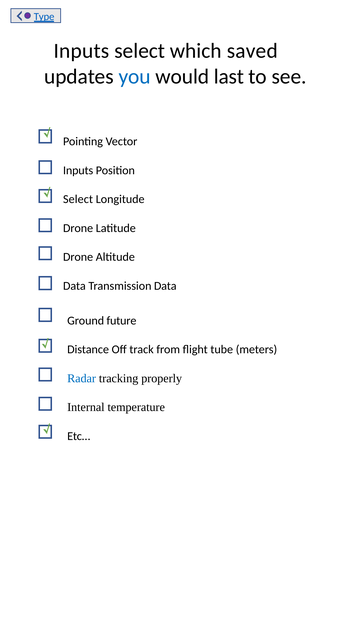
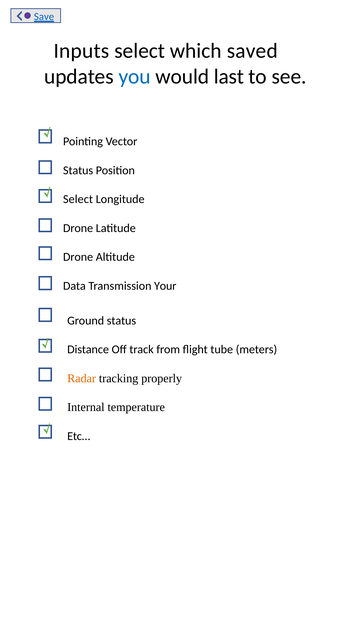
Type: Type -> Save
Inputs at (78, 170): Inputs -> Status
Transmission Data: Data -> Your
Ground future: future -> status
Radar colour: blue -> orange
